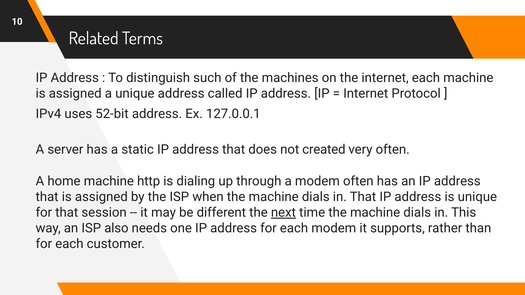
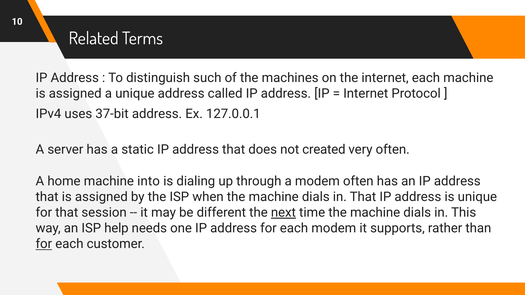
52-bit: 52-bit -> 37-bit
http: http -> into
also: also -> help
for at (44, 244) underline: none -> present
